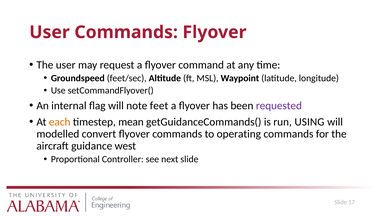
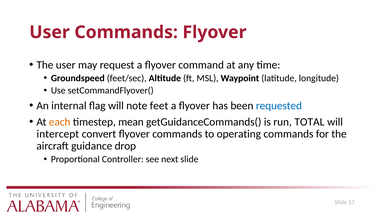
requested colour: purple -> blue
USING: USING -> TOTAL
modelled: modelled -> intercept
west: west -> drop
